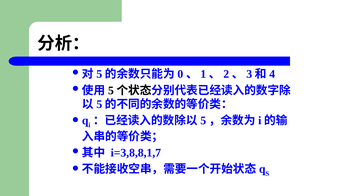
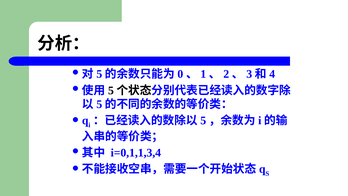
i=3,8,8,1,7: i=3,8,8,1,7 -> i=0,1,1,3,4
